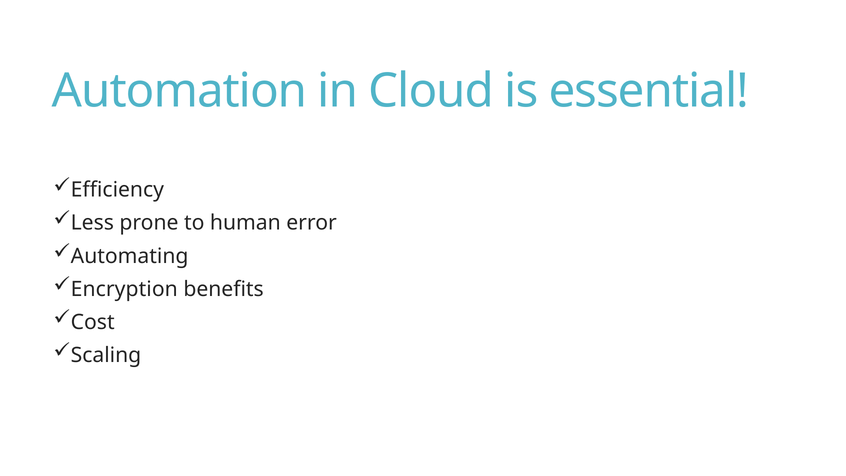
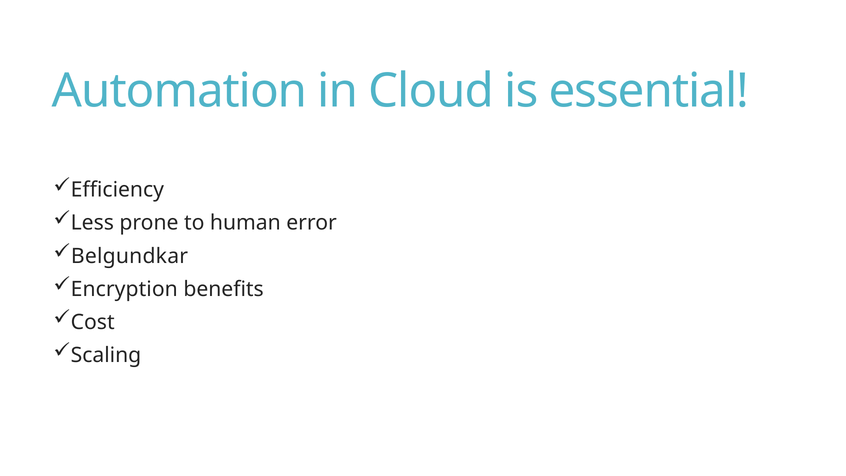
Automating: Automating -> Belgundkar
